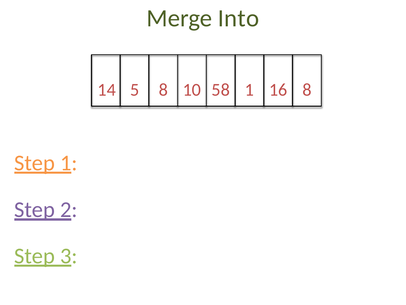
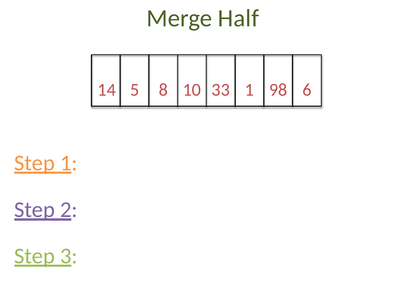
Into: Into -> Half
16: 16 -> 98
58: 58 -> 33
1 8: 8 -> 6
